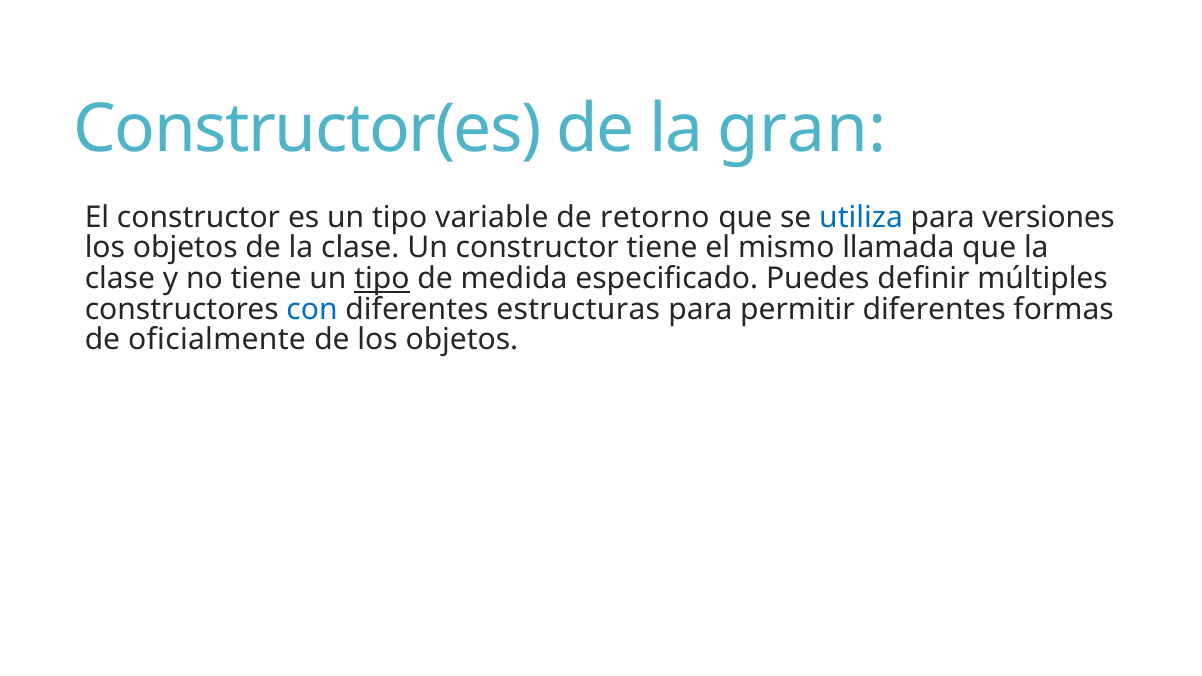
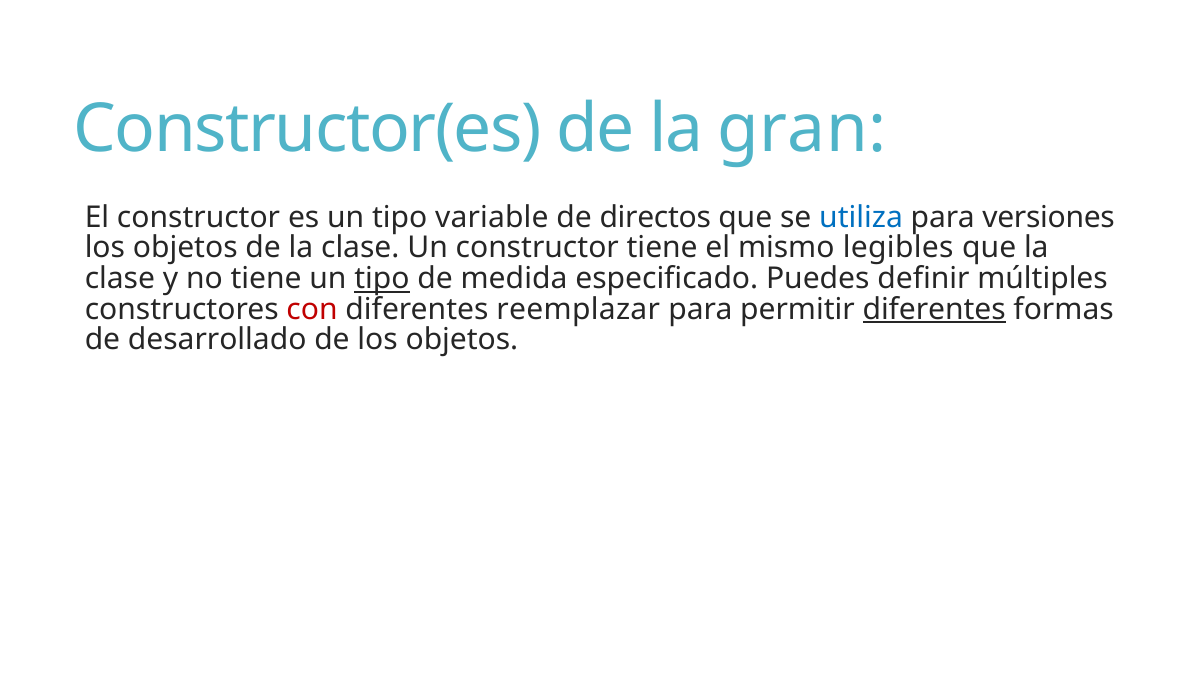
retorno: retorno -> directos
llamada: llamada -> legibles
con colour: blue -> red
estructuras: estructuras -> reemplazar
diferentes at (934, 309) underline: none -> present
oficialmente: oficialmente -> desarrollado
